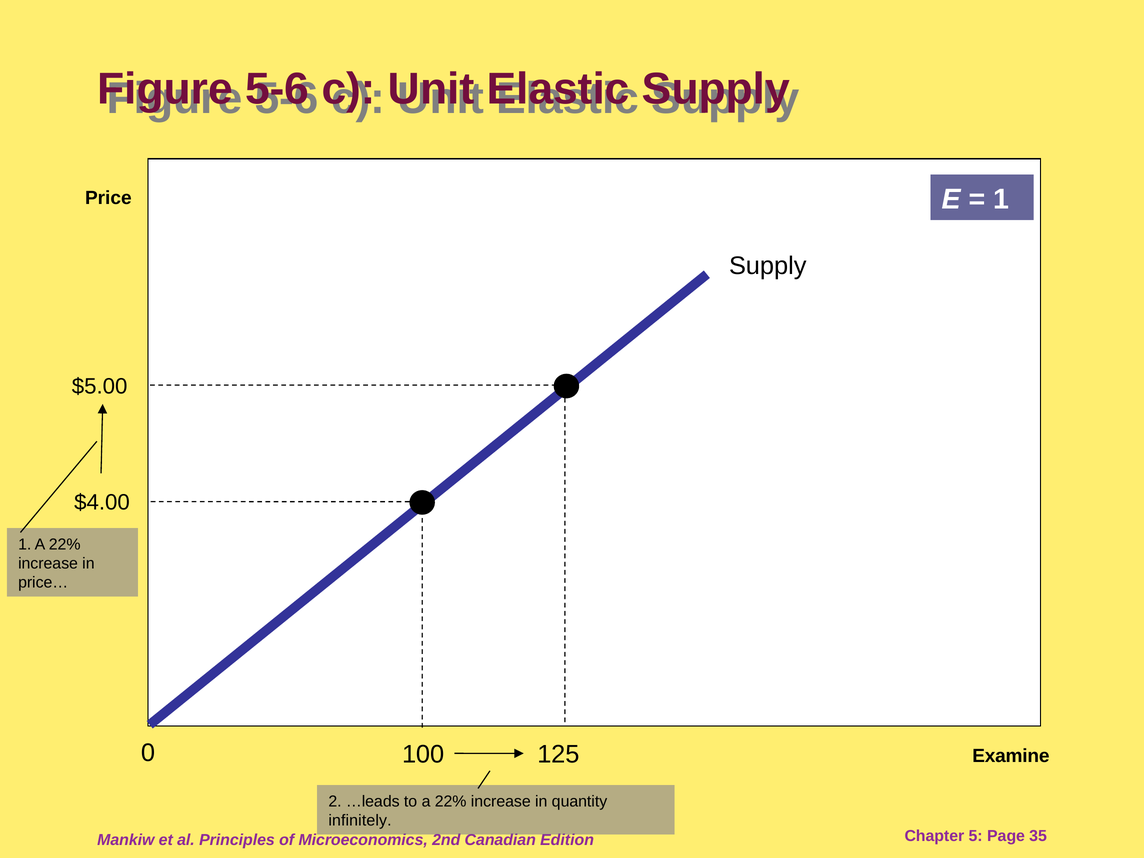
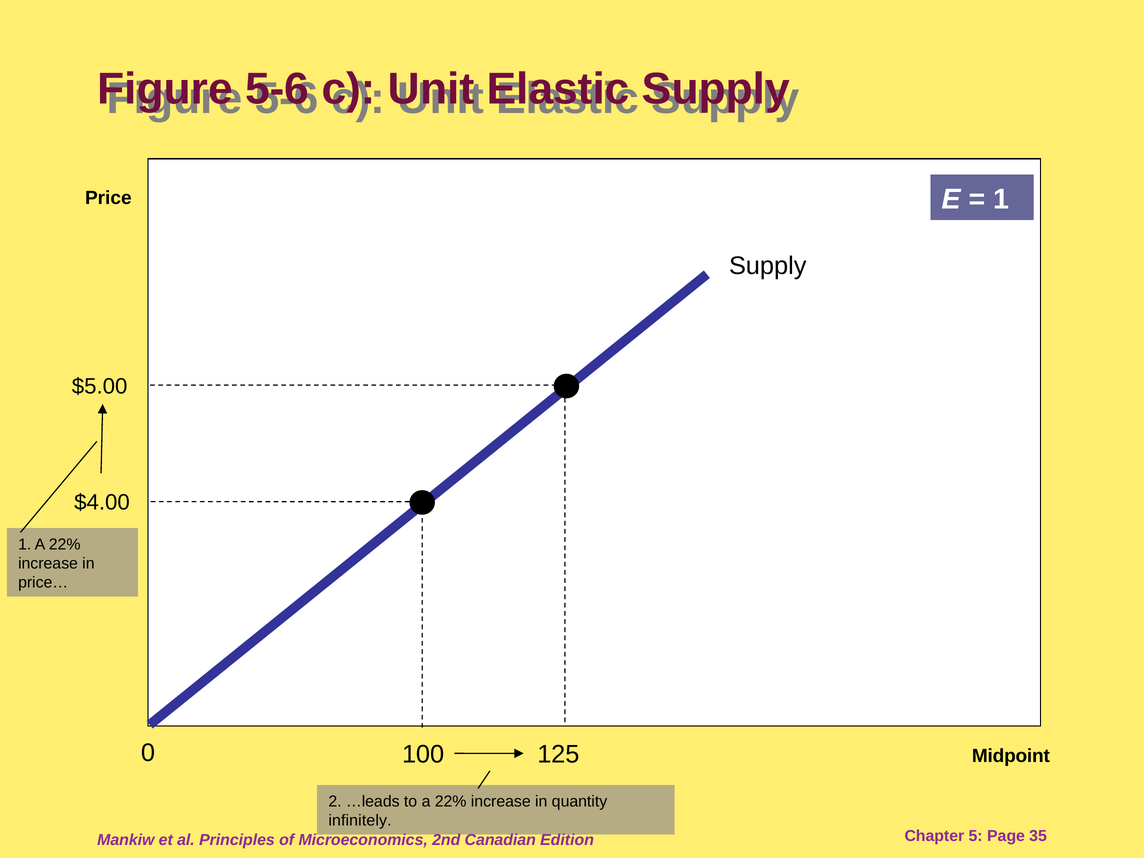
Examine: Examine -> Midpoint
